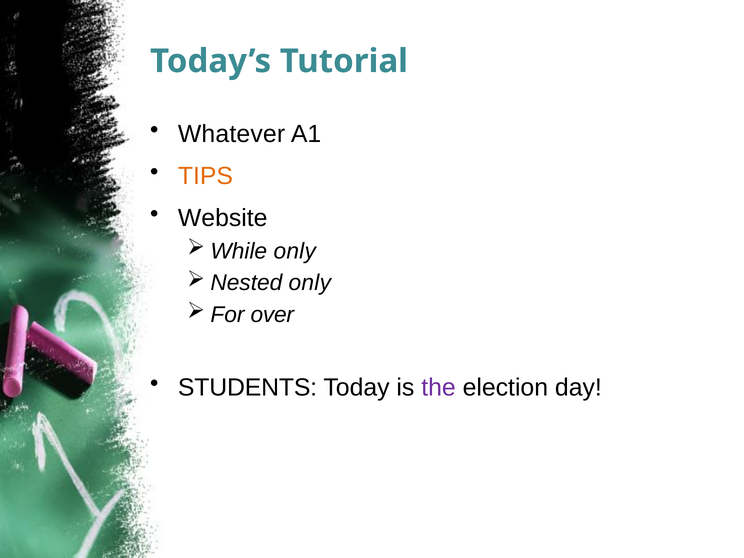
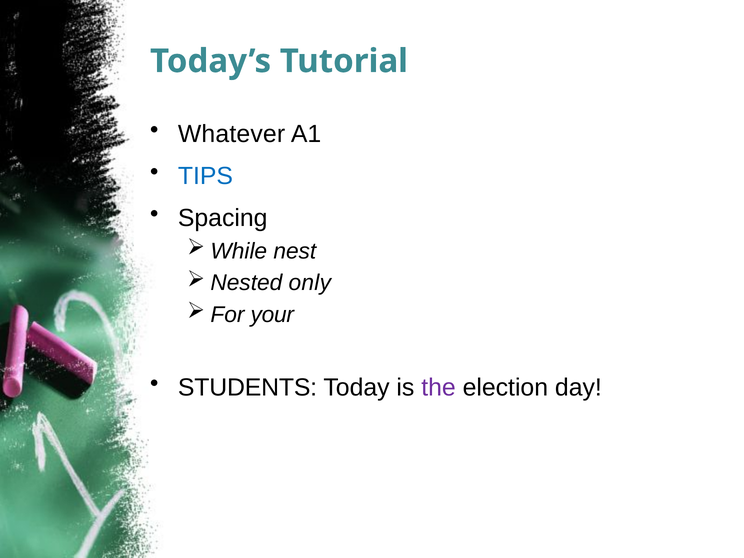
TIPS colour: orange -> blue
Website: Website -> Spacing
only at (295, 251): only -> nest
over: over -> your
